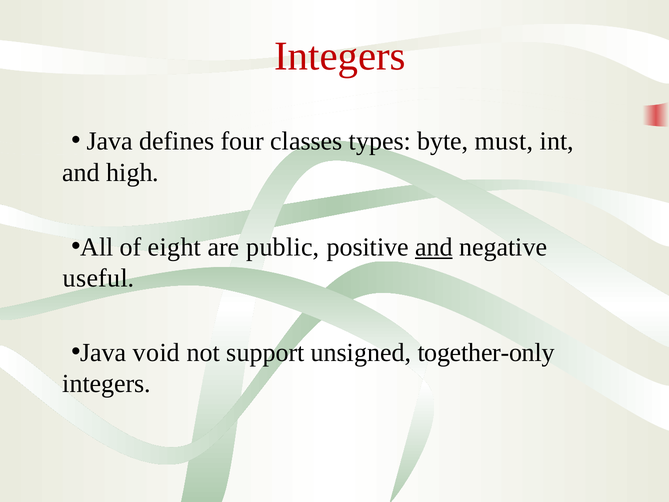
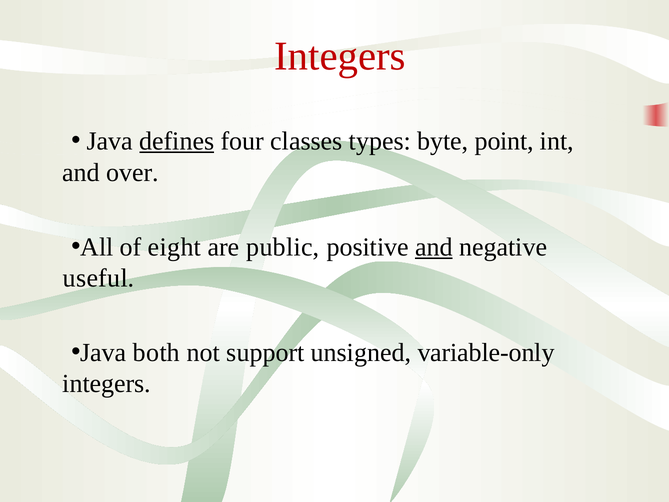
defines underline: none -> present
must: must -> point
high: high -> over
void: void -> both
together-only: together-only -> variable-only
